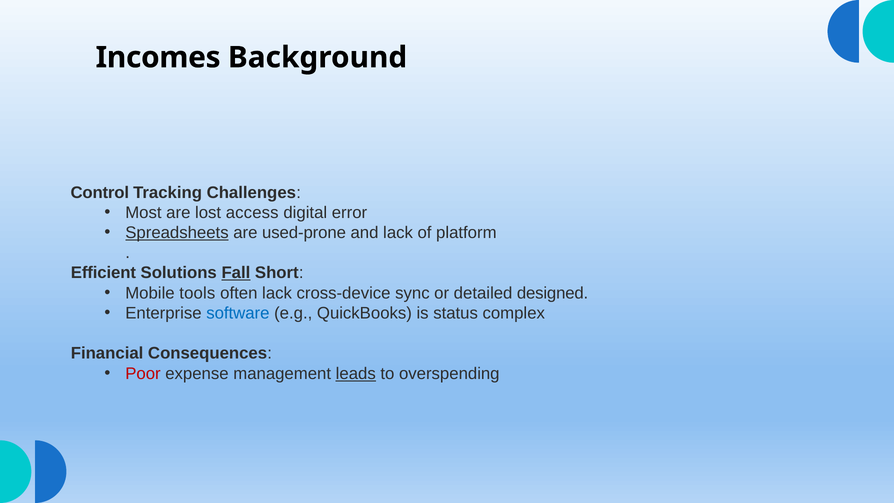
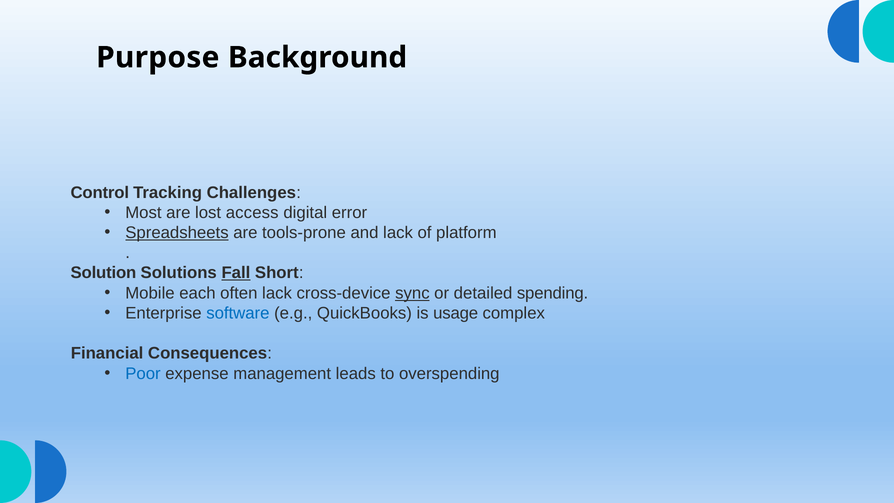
Incomes: Incomes -> Purpose
used-prone: used-prone -> tools-prone
Efficient: Efficient -> Solution
tools: tools -> each
sync underline: none -> present
designed: designed -> spending
status: status -> usage
Poor colour: red -> blue
leads underline: present -> none
